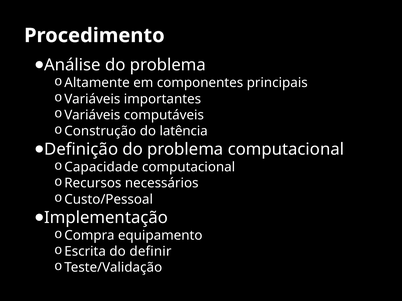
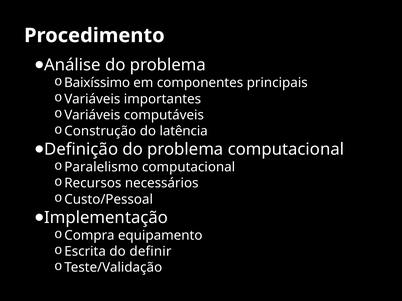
Altamente: Altamente -> Baixíssimo
Capacidade: Capacidade -> Paralelismo
